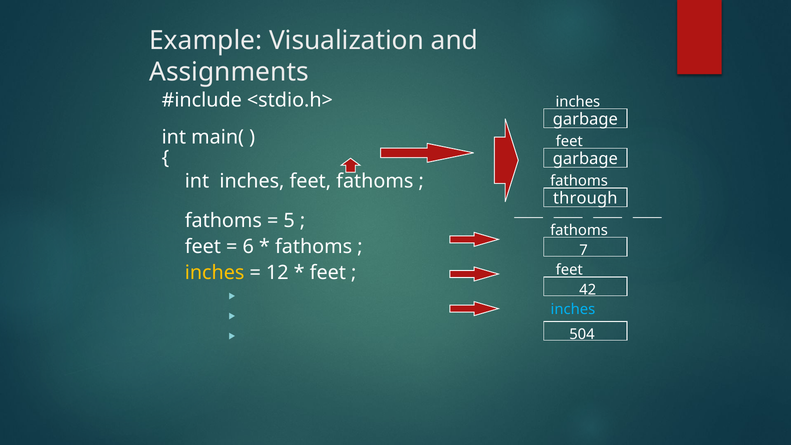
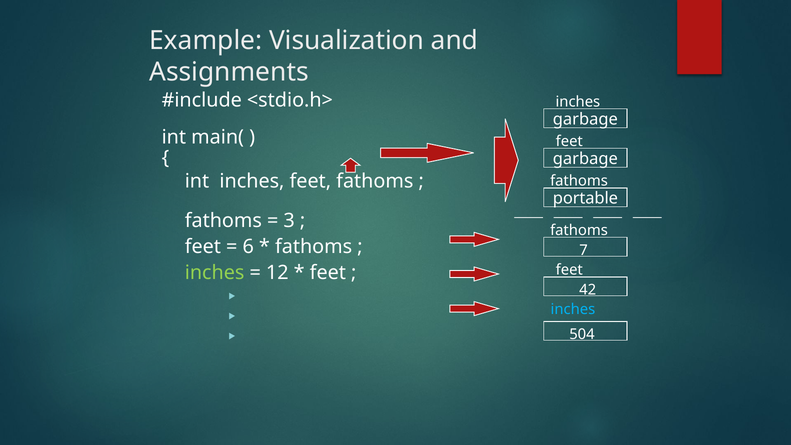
through: through -> portable
5: 5 -> 3
inches at (215, 273) colour: yellow -> light green
